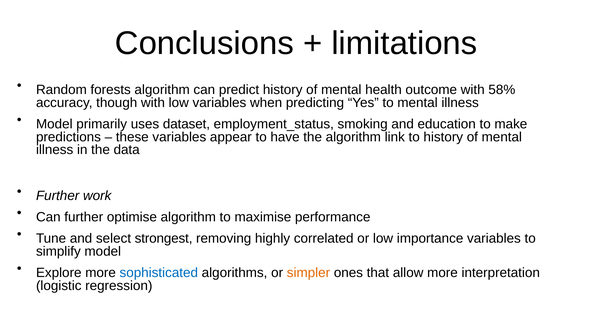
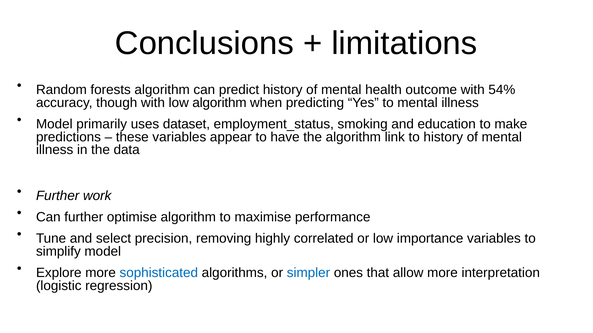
58%: 58% -> 54%
low variables: variables -> algorithm
strongest: strongest -> precision
simpler colour: orange -> blue
